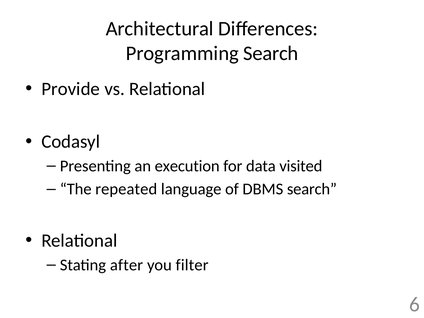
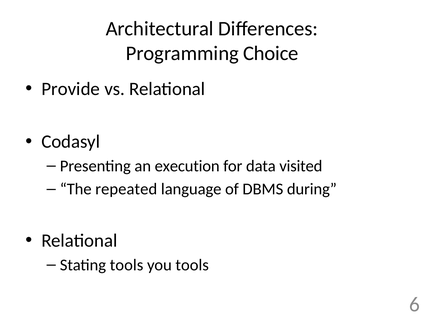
Programming Search: Search -> Choice
DBMS search: search -> during
Stating after: after -> tools
you filter: filter -> tools
